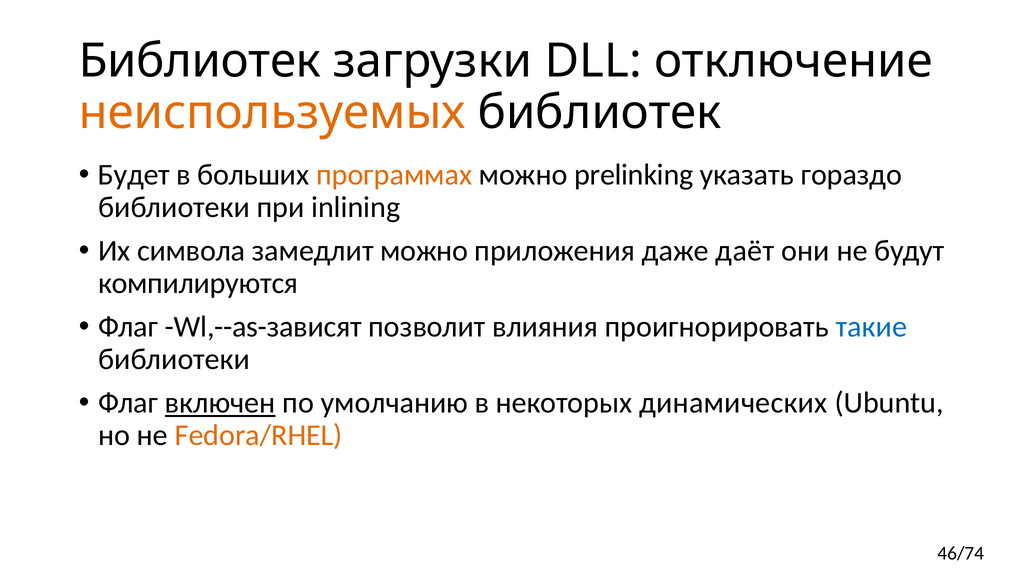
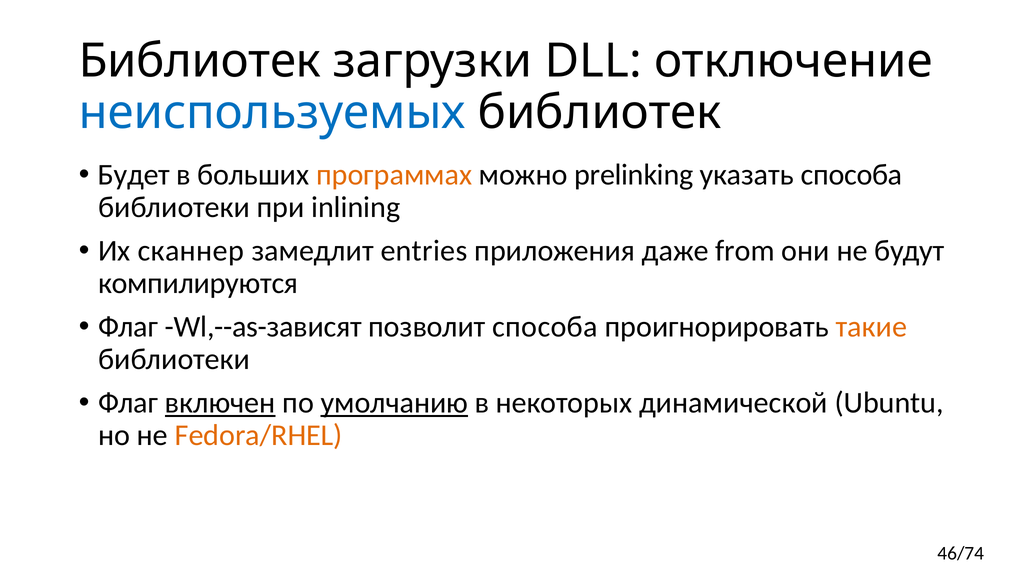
неиспользуемых colour: orange -> blue
указать гораздо: гораздо -> способа
символа: символа -> сканнер
замедлит можно: можно -> entries
даёт: даёт -> from
позволит влияния: влияния -> способа
такие colour: blue -> orange
умолчанию underline: none -> present
динамических: динамических -> динамической
